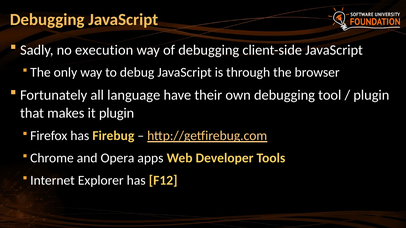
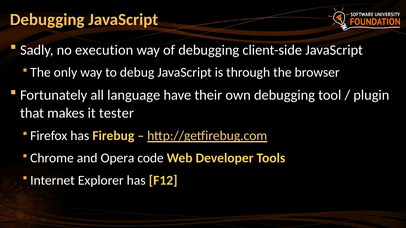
it plugin: plugin -> tester
apps: apps -> code
